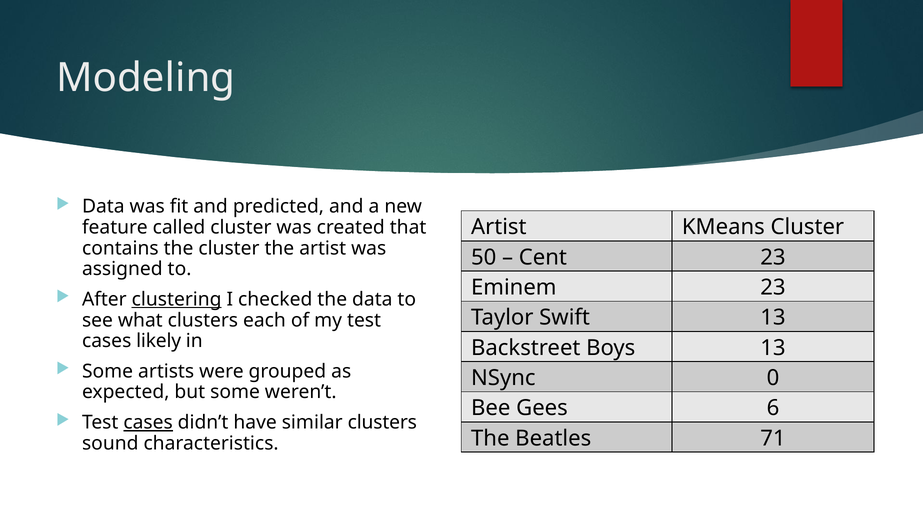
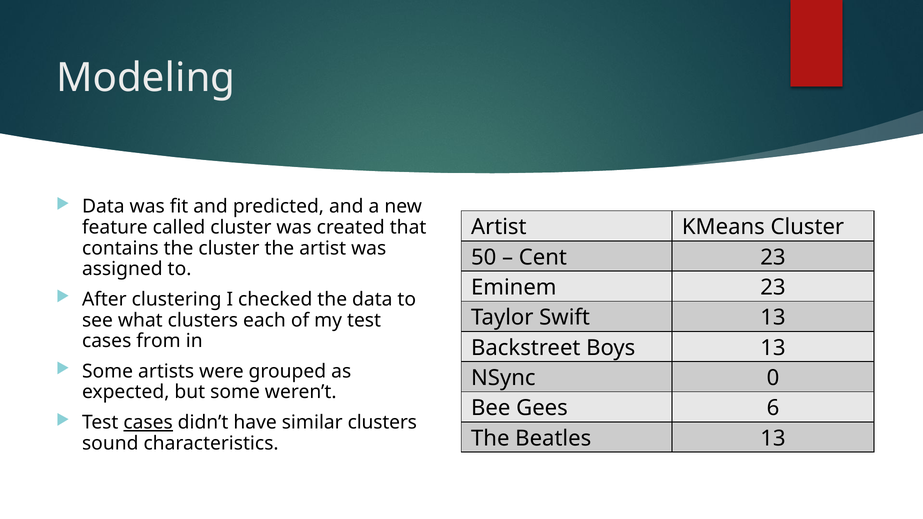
clustering underline: present -> none
likely: likely -> from
Beatles 71: 71 -> 13
